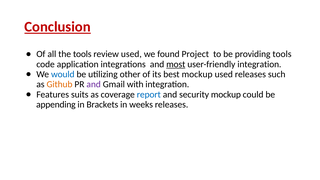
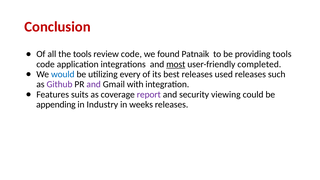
Conclusion underline: present -> none
review used: used -> code
Project: Project -> Patnaik
user-friendly integration: integration -> completed
other: other -> every
best mockup: mockup -> releases
Github colour: orange -> purple
report colour: blue -> purple
security mockup: mockup -> viewing
Brackets: Brackets -> Industry
